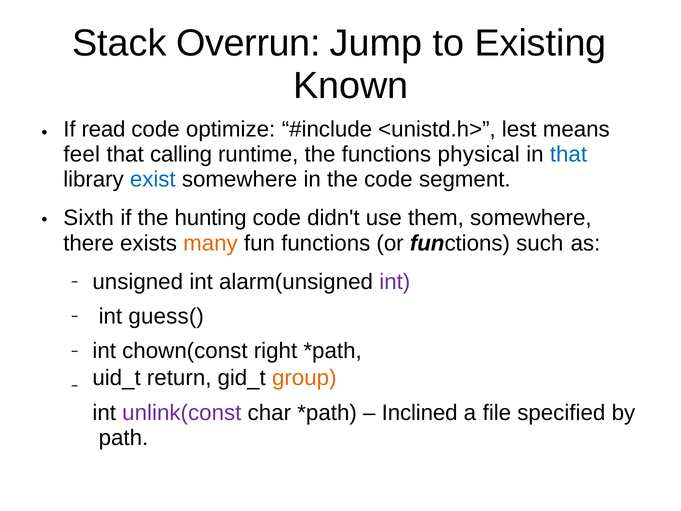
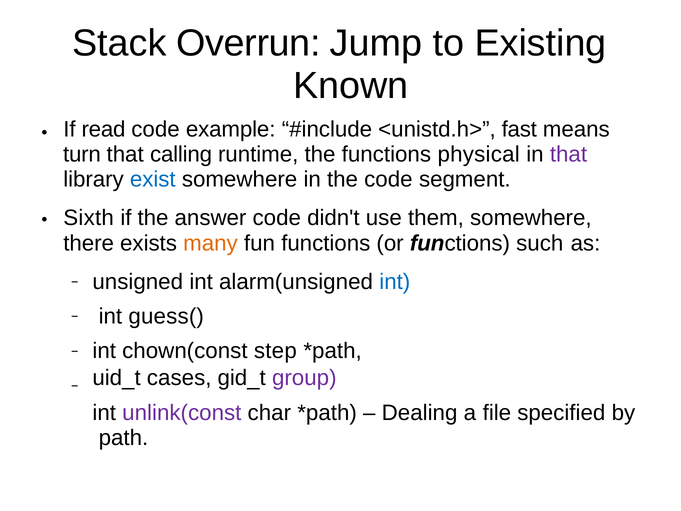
optimize: optimize -> example
lest: lest -> fast
feel: feel -> turn
that at (568, 154) colour: blue -> purple
hunting: hunting -> answer
int at (395, 282) colour: purple -> blue
right: right -> step
return: return -> cases
group colour: orange -> purple
Inclined: Inclined -> Dealing
